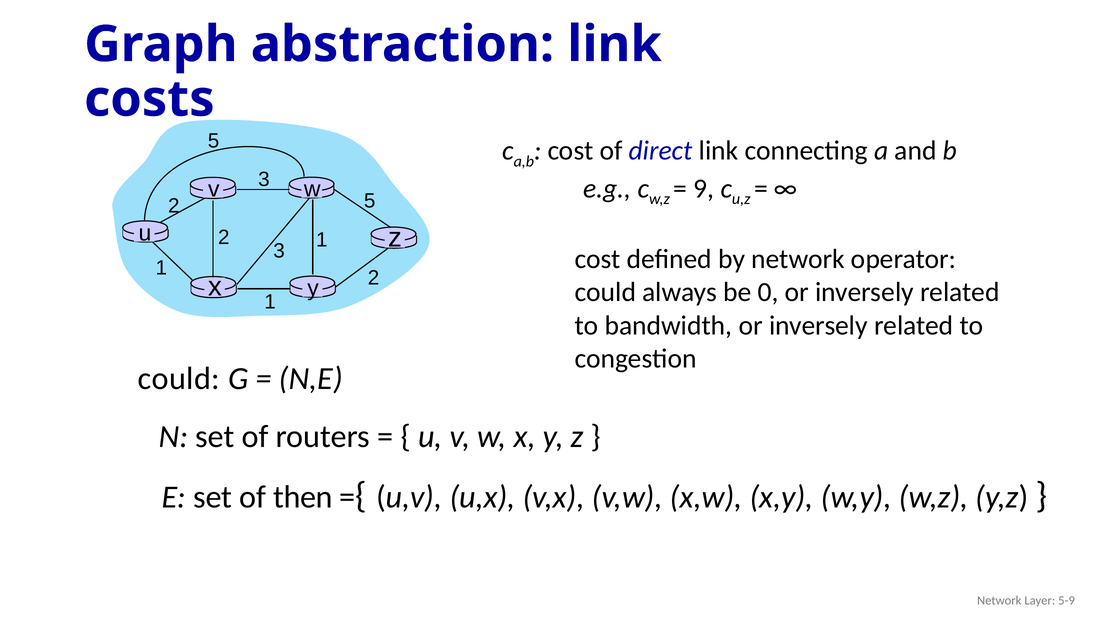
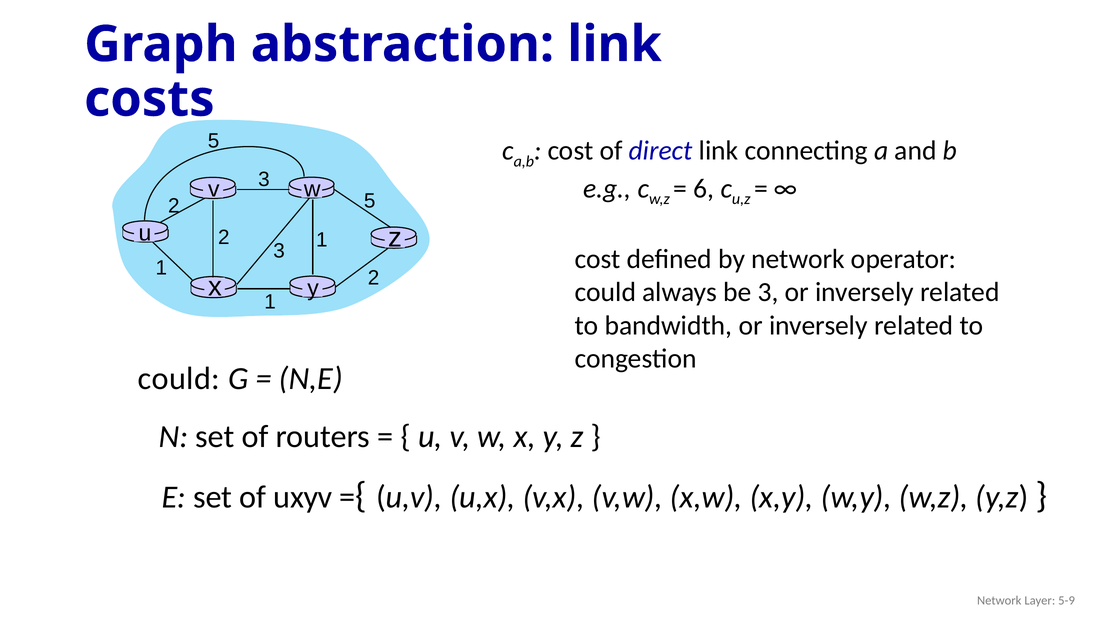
9: 9 -> 6
be 0: 0 -> 3
then: then -> uxyv
